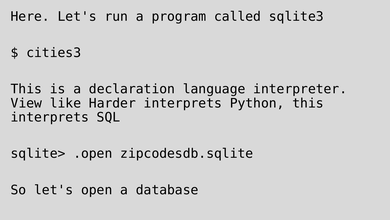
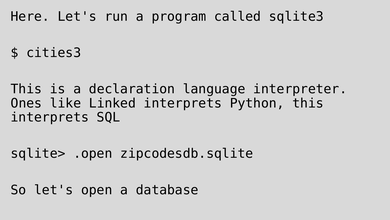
View: View -> Ones
Harder: Harder -> Linked
